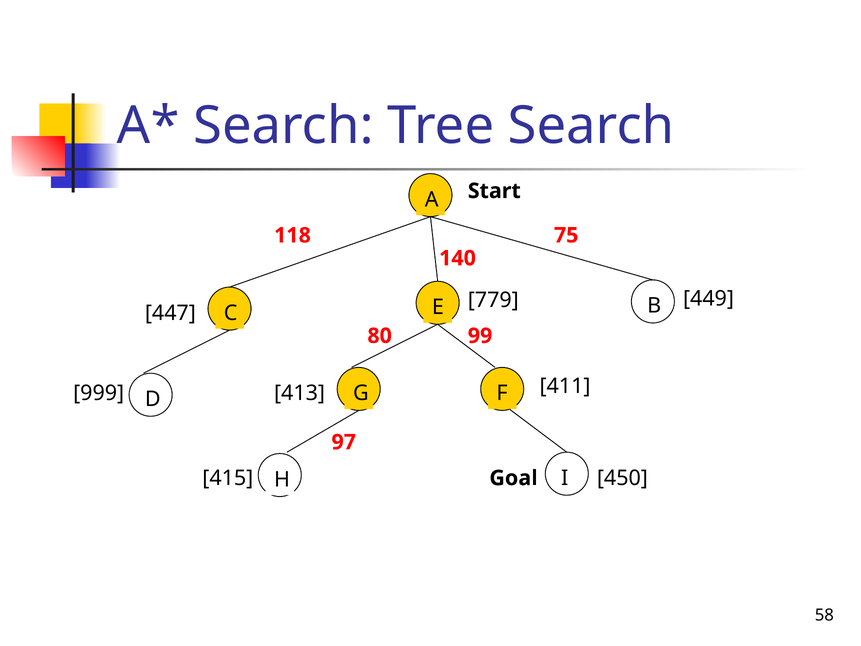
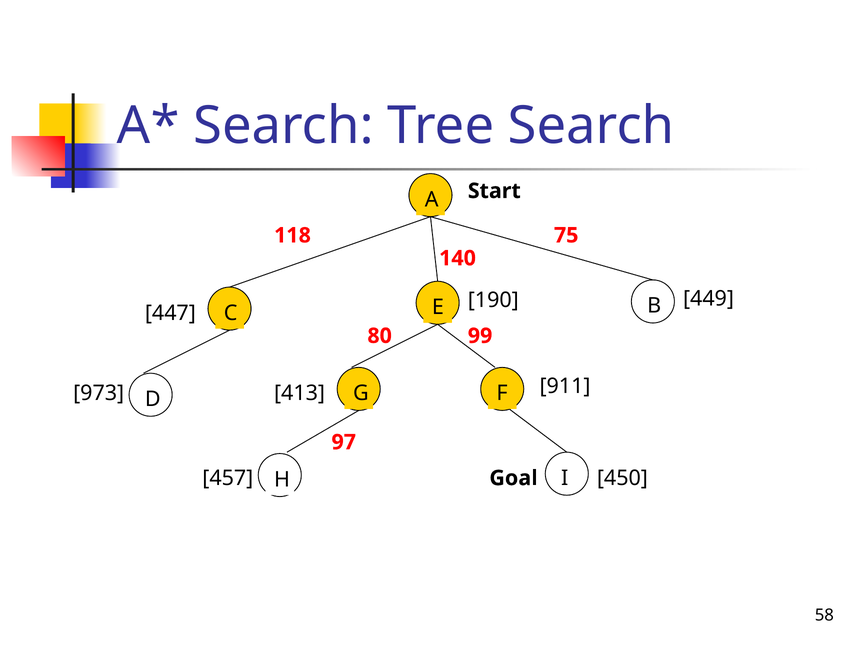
779: 779 -> 190
411: 411 -> 911
999: 999 -> 973
415: 415 -> 457
